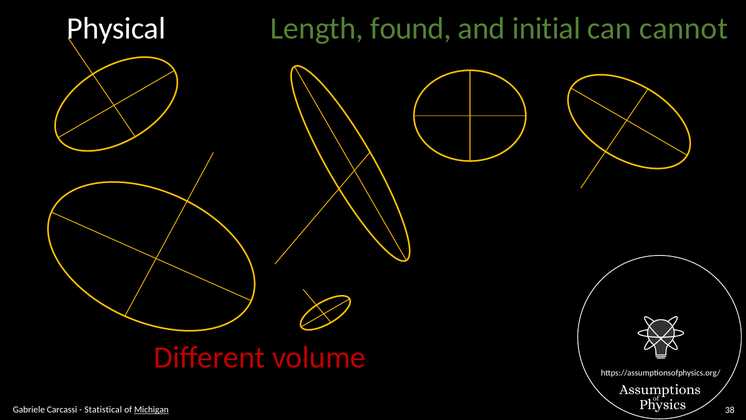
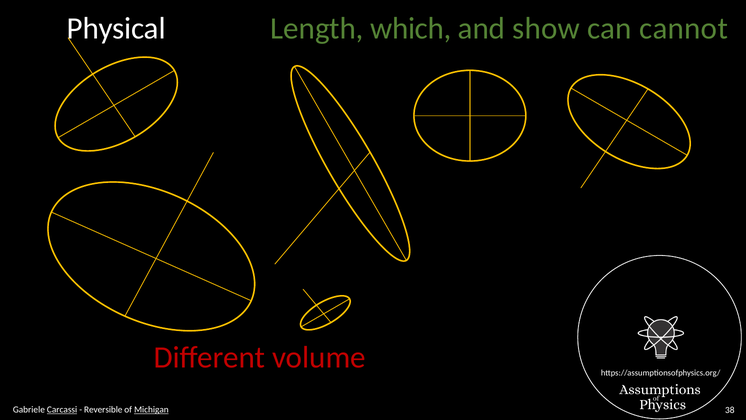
found: found -> which
initial: initial -> show
Carcassi underline: none -> present
Statistical: Statistical -> Reversible
